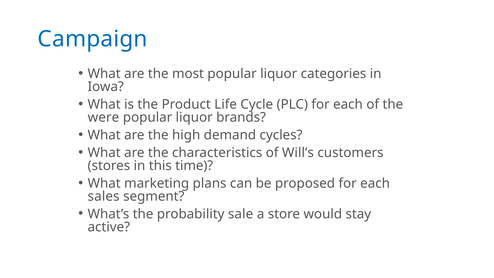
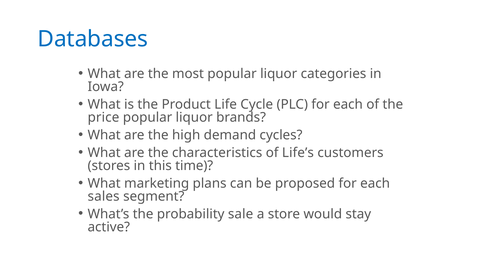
Campaign: Campaign -> Databases
were: were -> price
Will’s: Will’s -> Life’s
